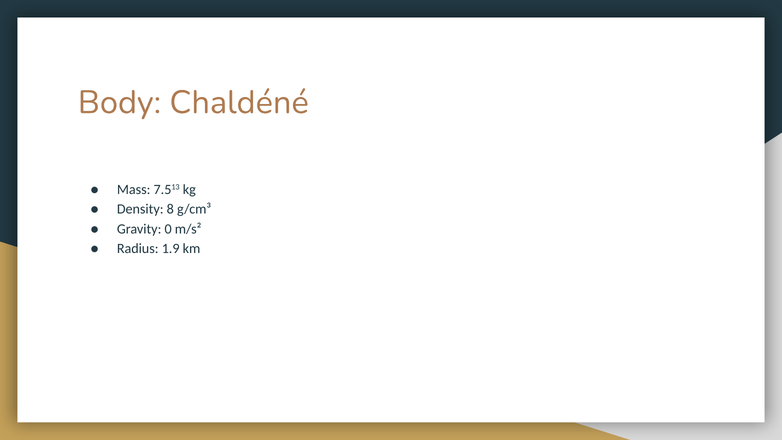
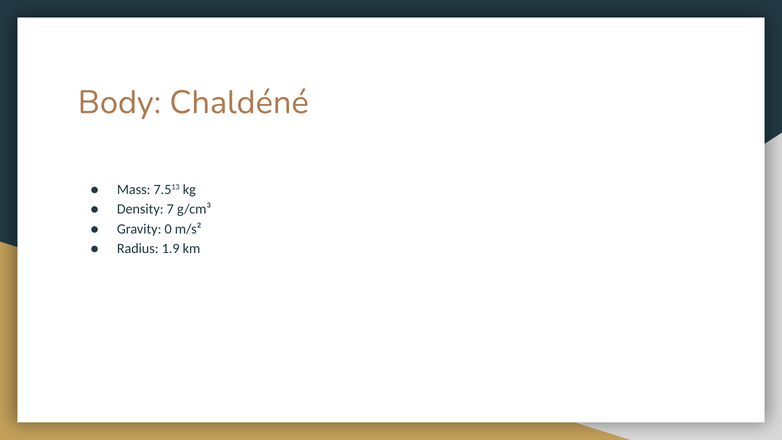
8: 8 -> 7
